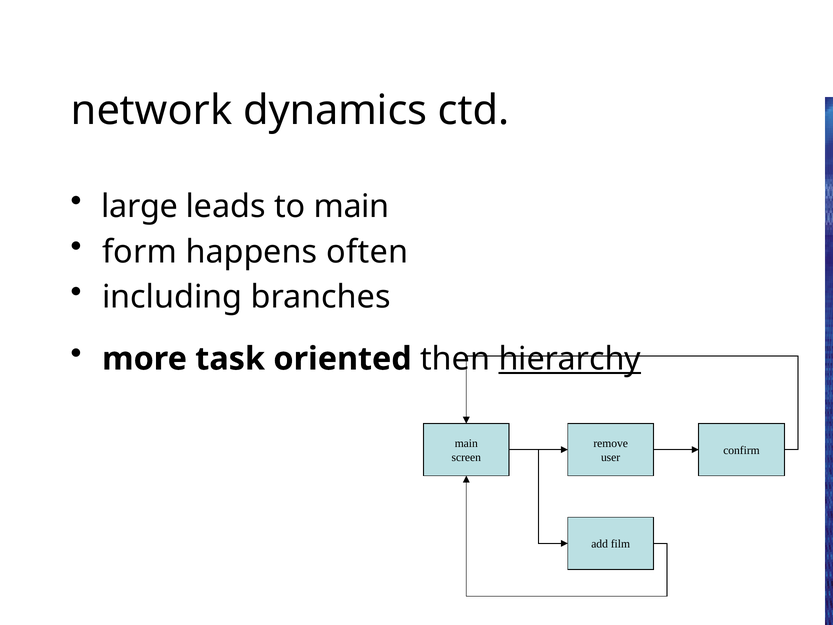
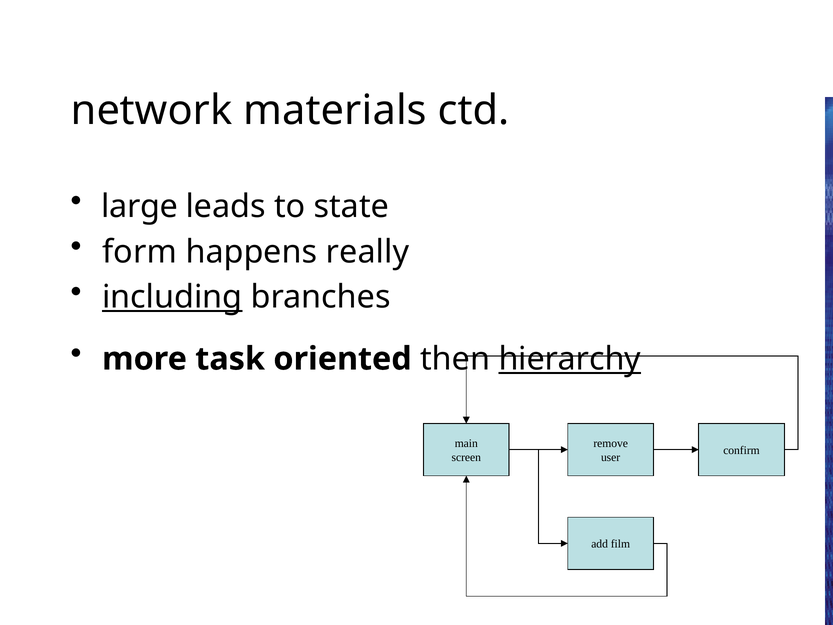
dynamics: dynamics -> materials
to main: main -> state
often: often -> really
including underline: none -> present
